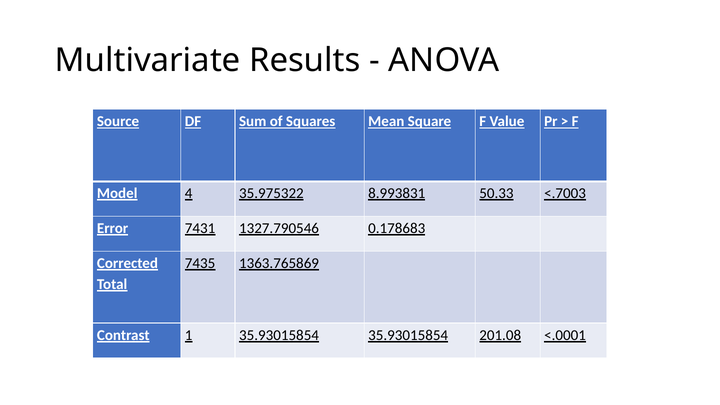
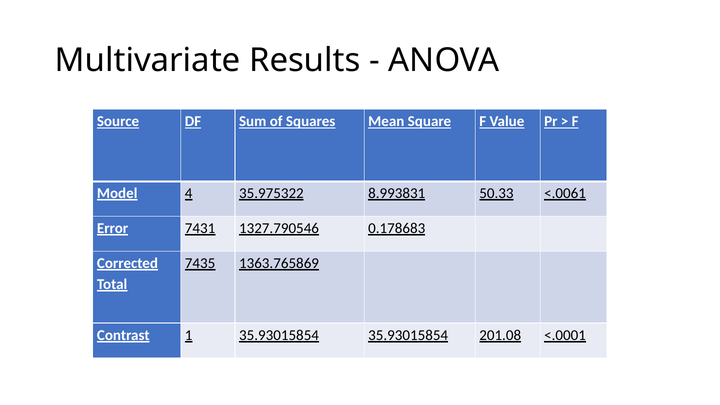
<.7003: <.7003 -> <.0061
